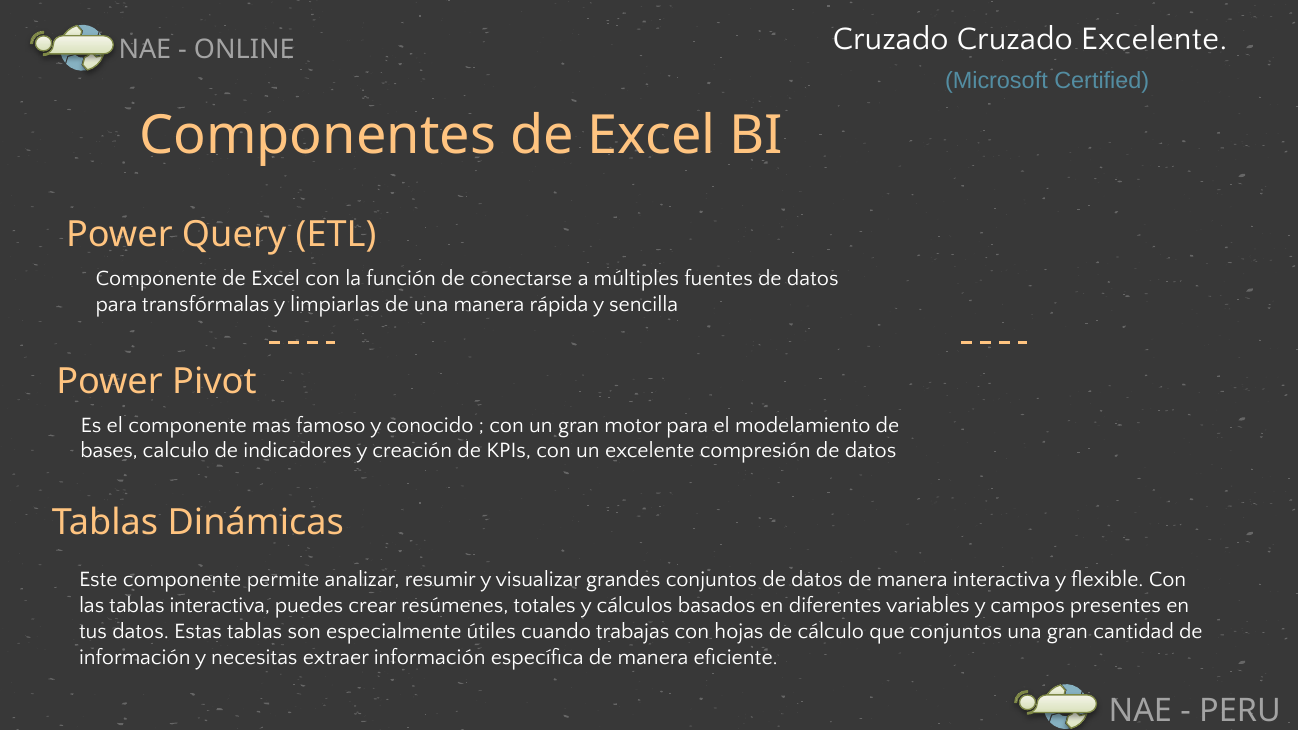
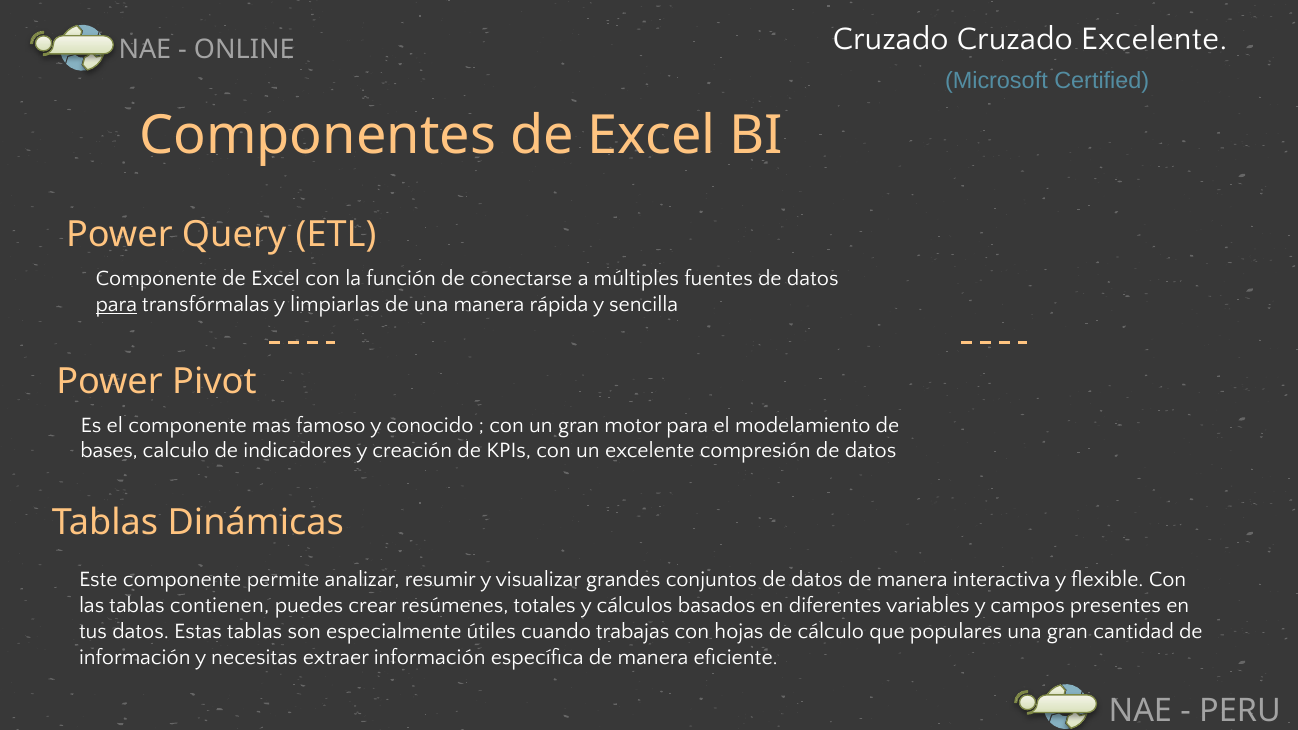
para at (116, 304) underline: none -> present
tablas interactiva: interactiva -> contienen
que conjuntos: conjuntos -> populares
